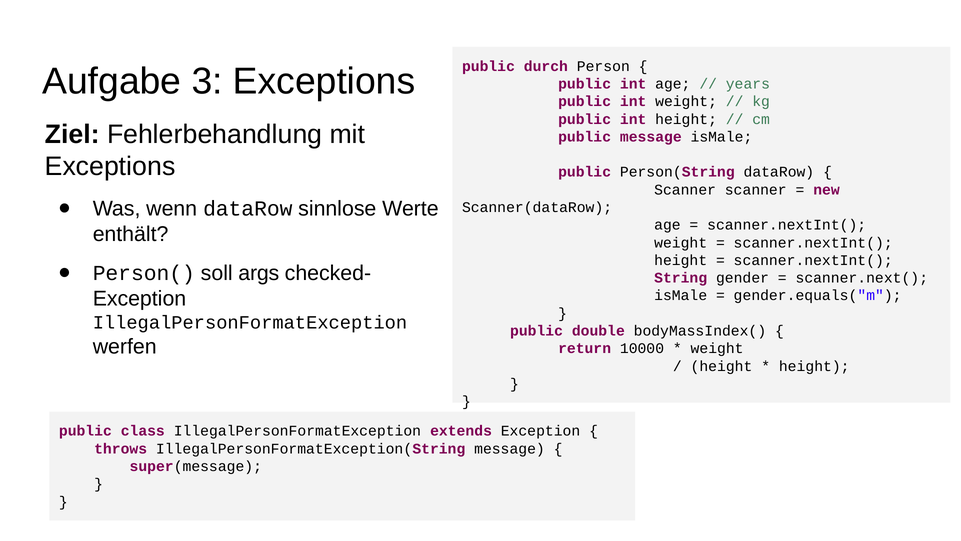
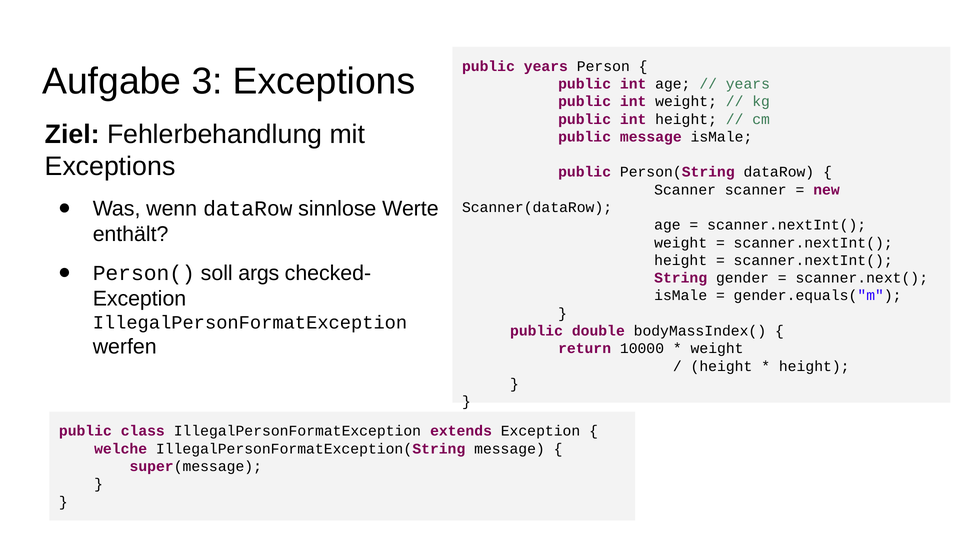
public durch: durch -> years
throws: throws -> welche
